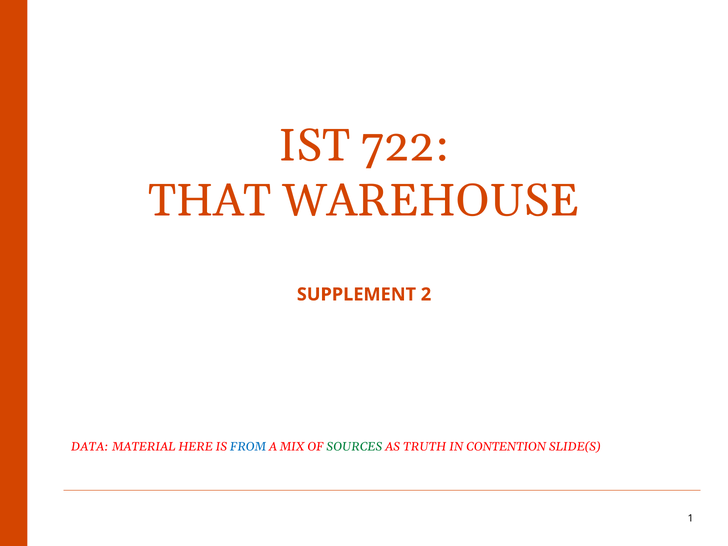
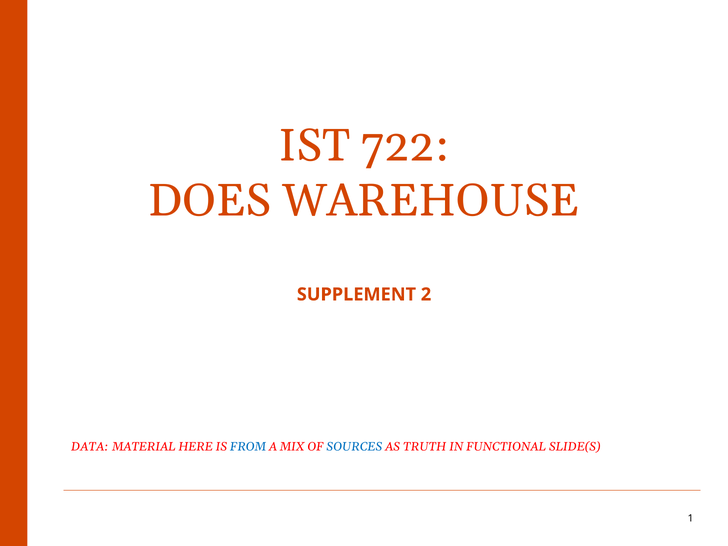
THAT: THAT -> DOES
SOURCES colour: green -> blue
CONTENTION: CONTENTION -> FUNCTIONAL
